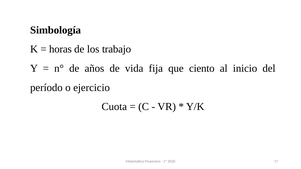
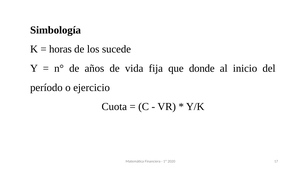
trabajo: trabajo -> sucede
ciento: ciento -> donde
